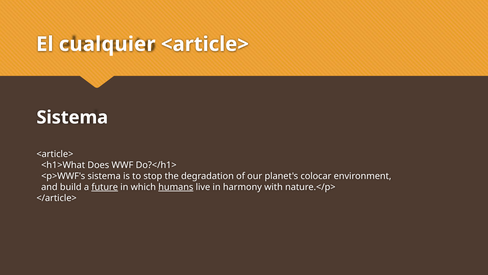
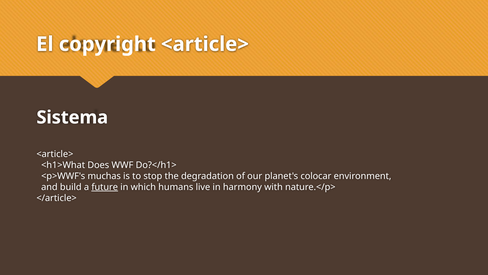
cualquier: cualquier -> copyright
<p>WWF's sistema: sistema -> muchas
humans underline: present -> none
